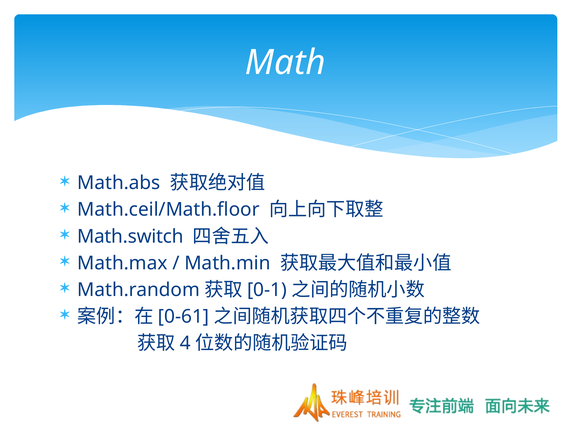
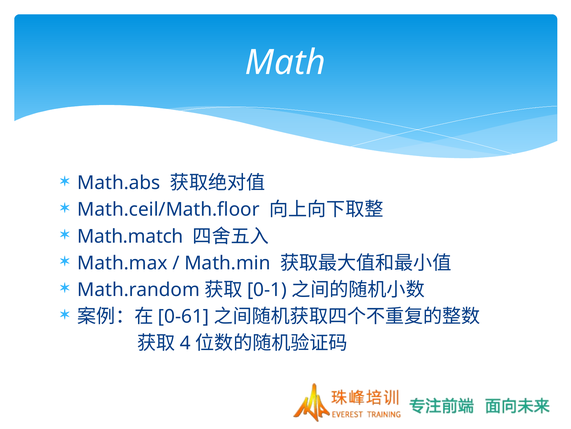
Math.switch: Math.switch -> Math.match
